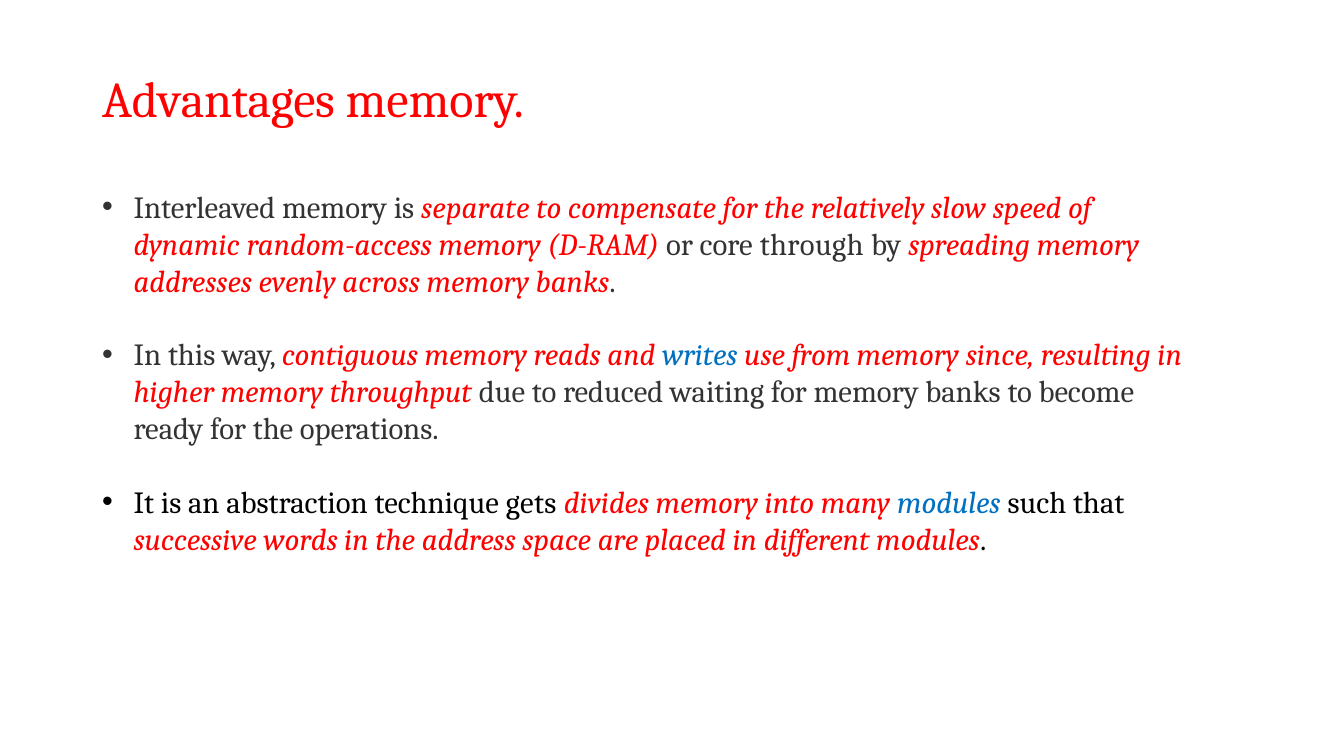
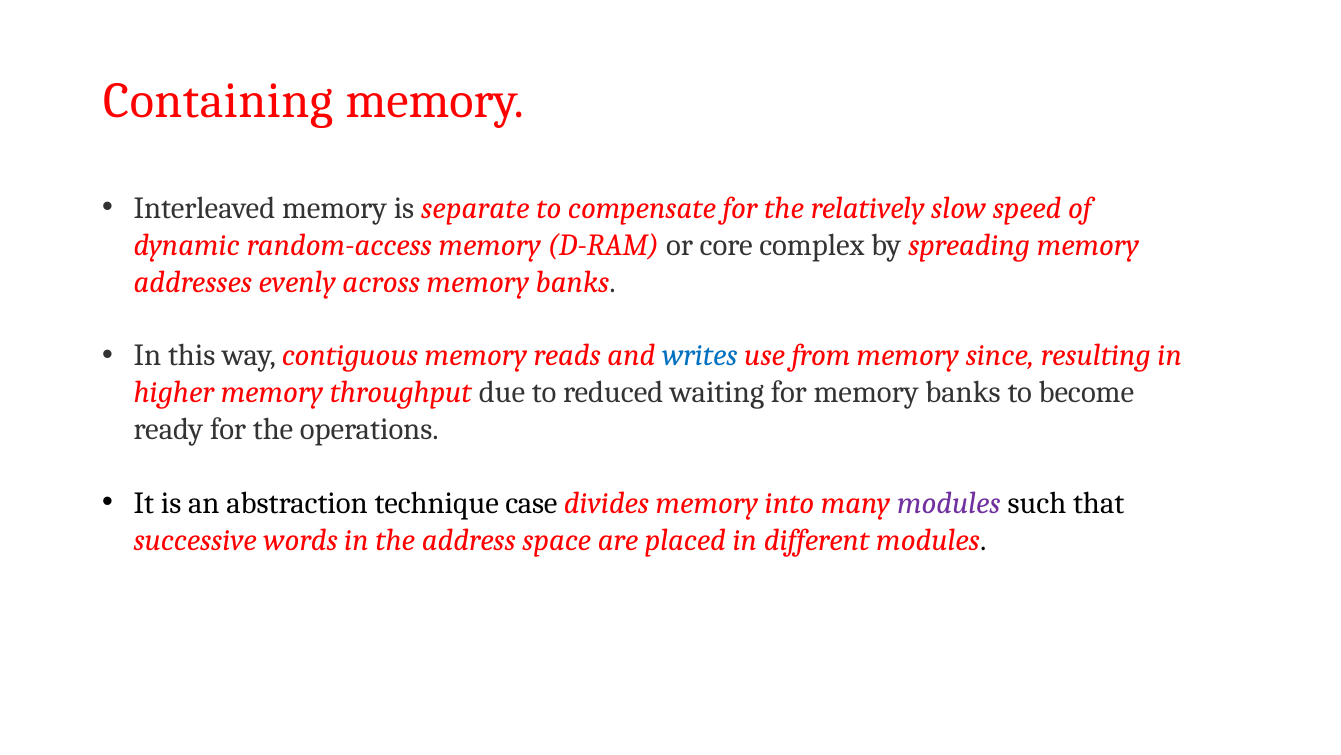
Advantages: Advantages -> Containing
through: through -> complex
gets: gets -> case
modules at (949, 503) colour: blue -> purple
